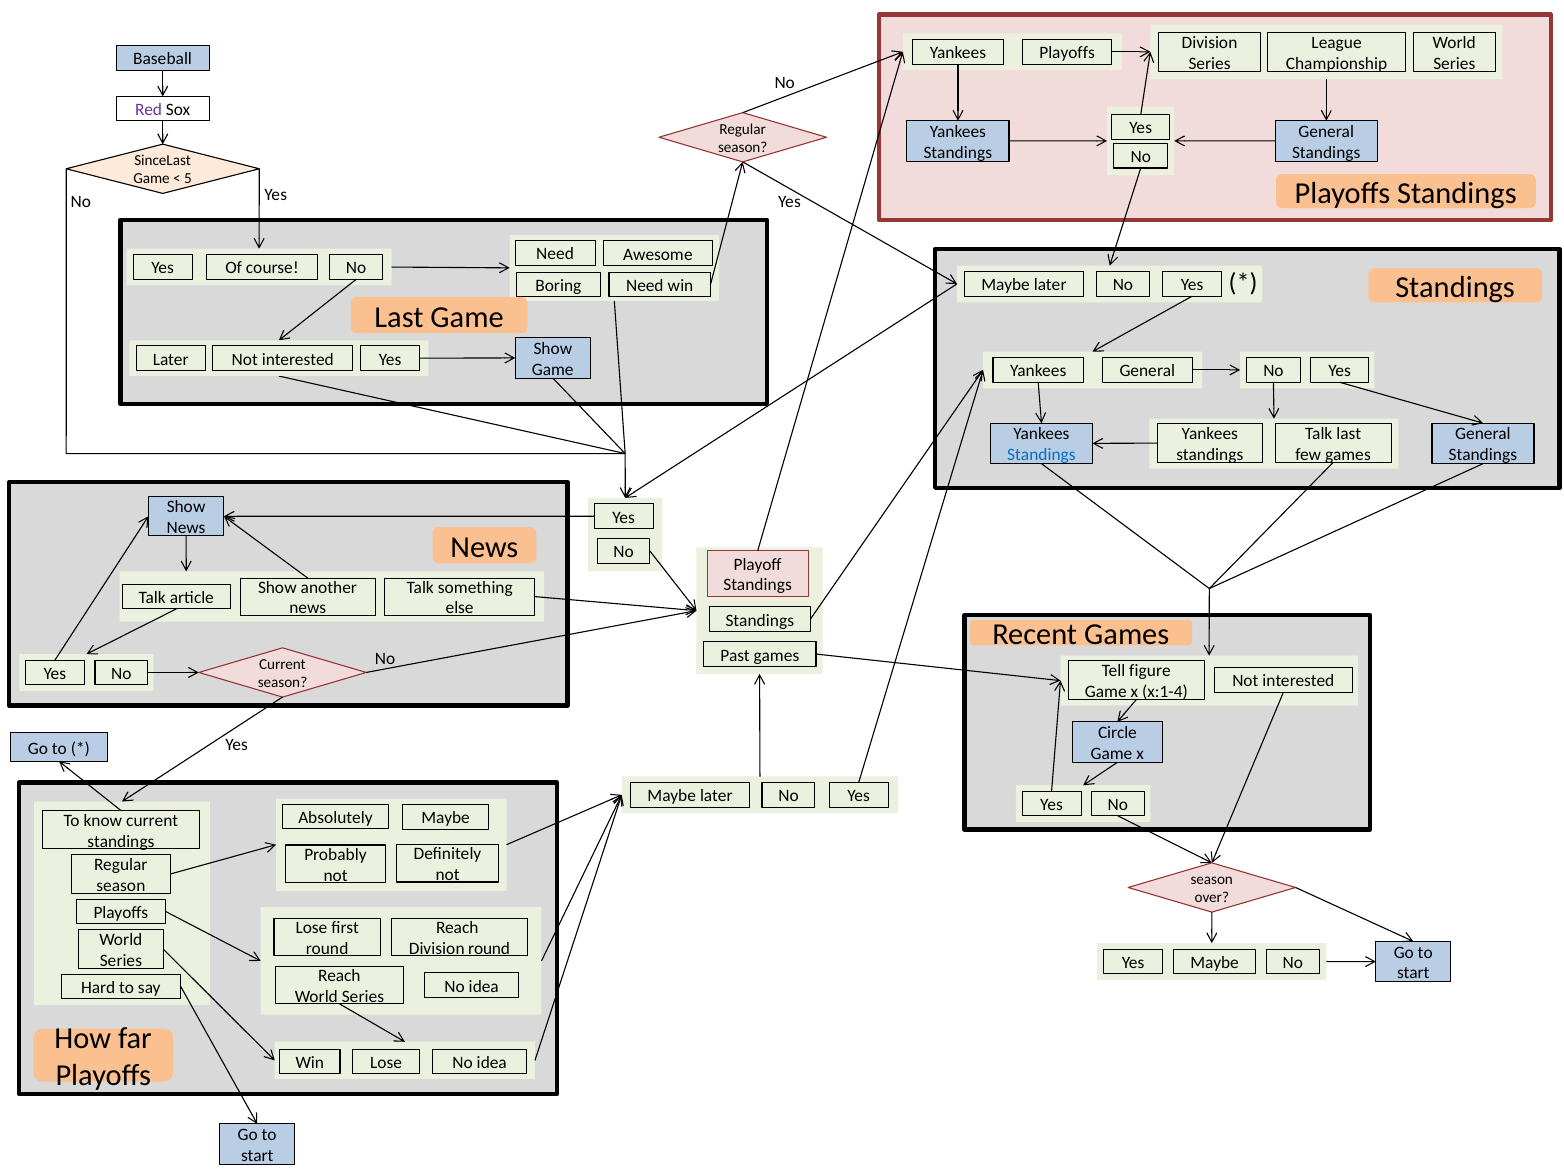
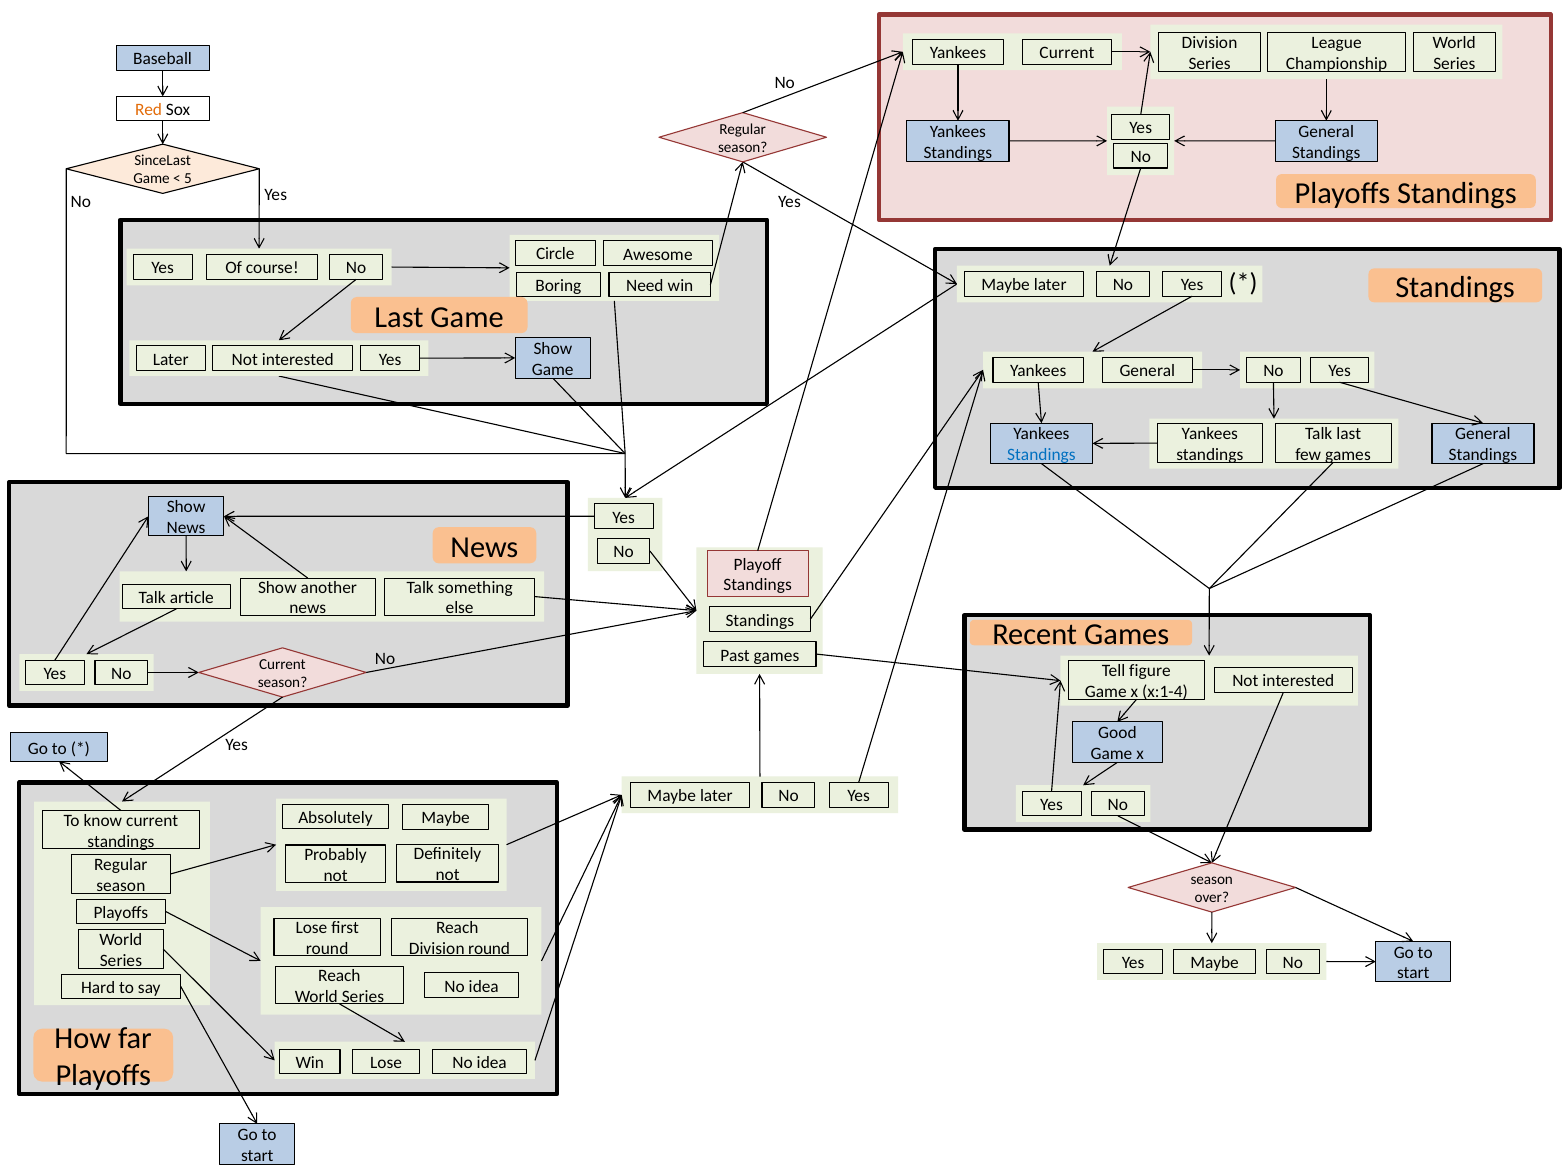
Yankees Playoffs: Playoffs -> Current
Red colour: purple -> orange
Need at (555, 254): Need -> Circle
Circle: Circle -> Good
